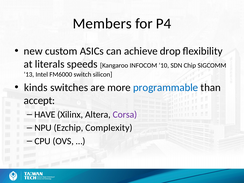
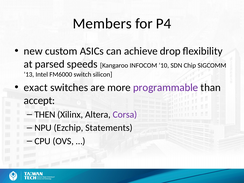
literals: literals -> parsed
kinds: kinds -> exact
programmable colour: blue -> purple
HAVE: HAVE -> THEN
Complexity: Complexity -> Statements
